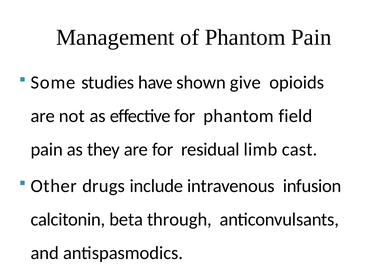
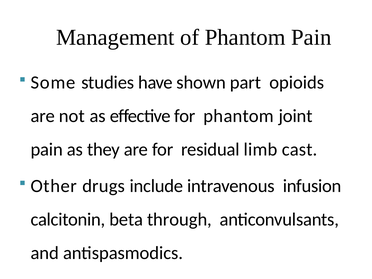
give: give -> part
field: field -> joint
